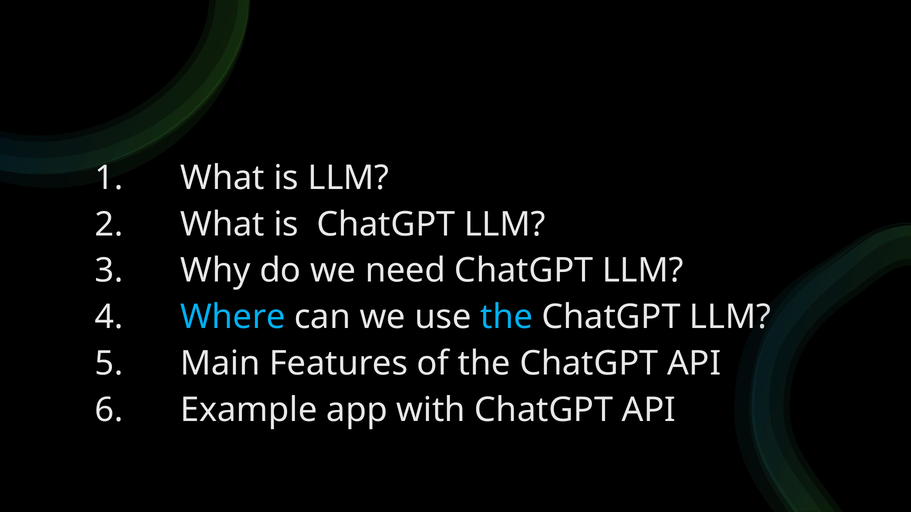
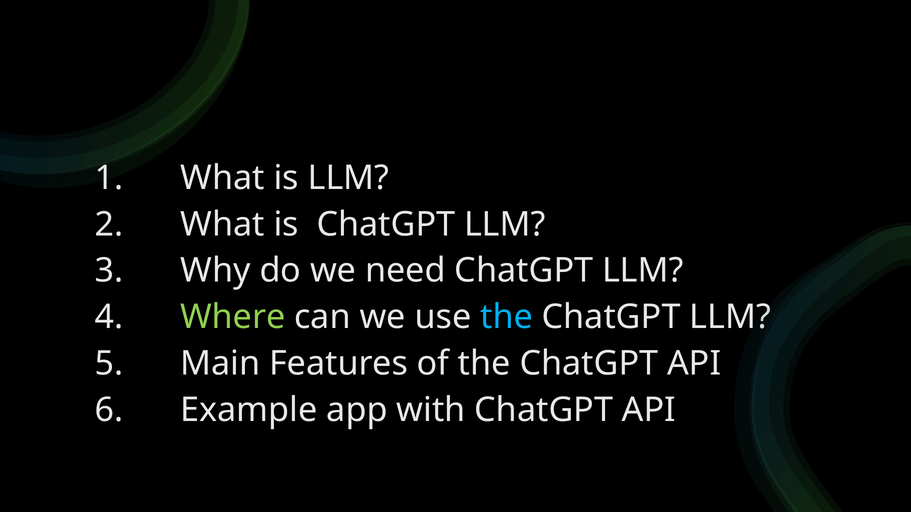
Where colour: light blue -> light green
